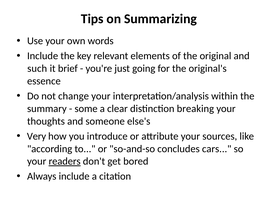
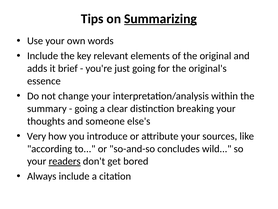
Summarizing underline: none -> present
such: such -> adds
some at (86, 108): some -> going
cars: cars -> wild
